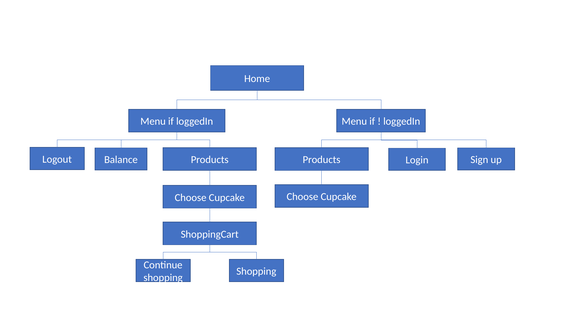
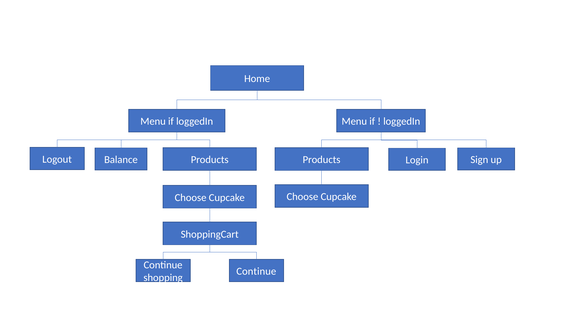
Shopping at (256, 271): Shopping -> Continue
